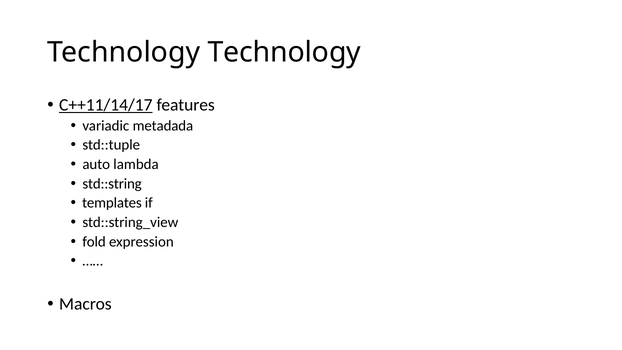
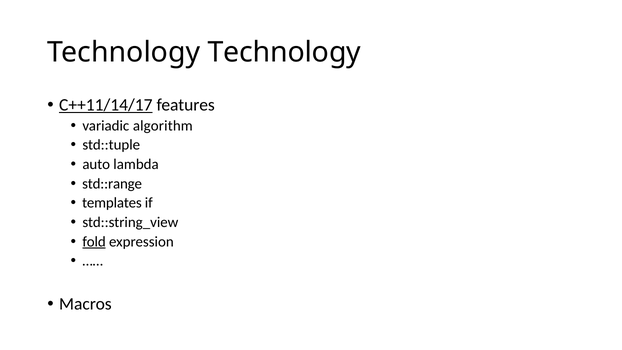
metadada: metadada -> algorithm
std::string: std::string -> std::range
fold underline: none -> present
